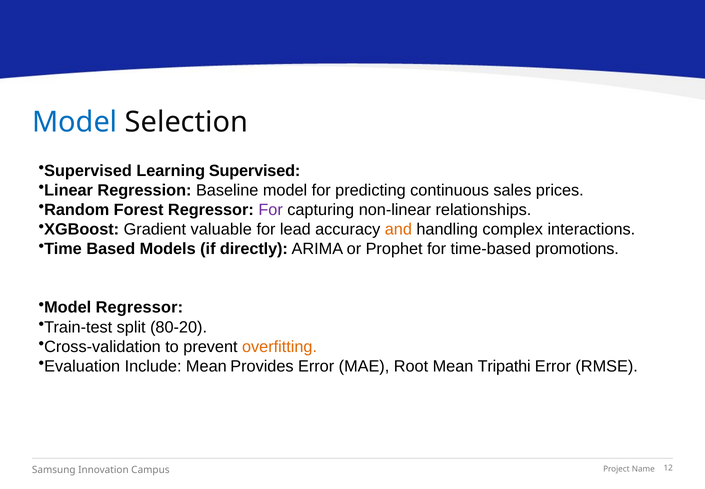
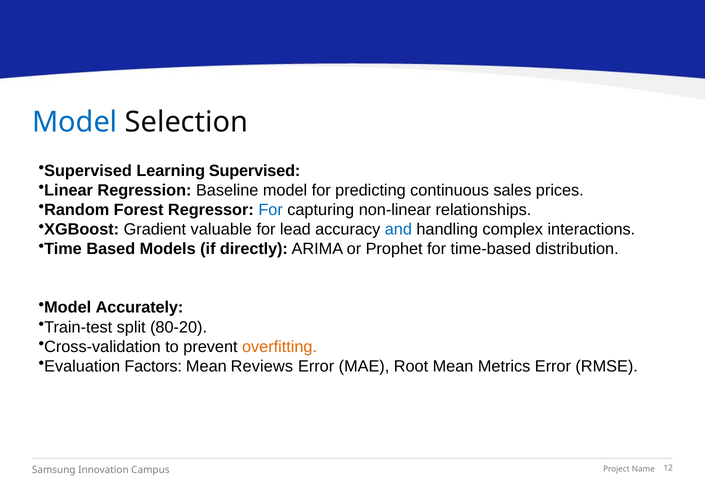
For at (271, 209) colour: purple -> blue
and colour: orange -> blue
promotions: promotions -> distribution
Model Regressor: Regressor -> Accurately
Include: Include -> Factors
Provides: Provides -> Reviews
Tripathi: Tripathi -> Metrics
